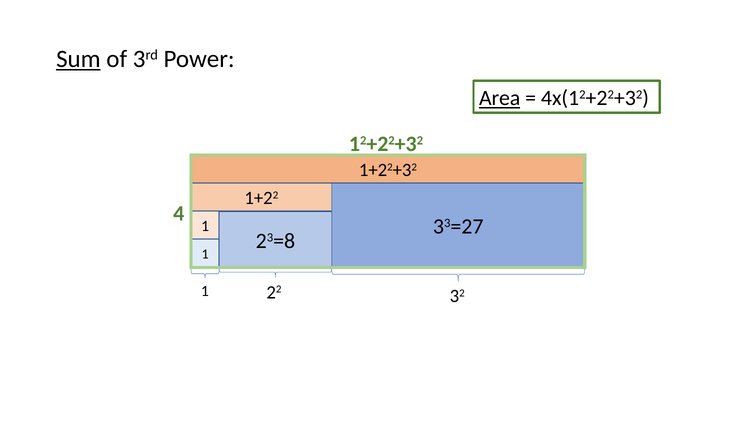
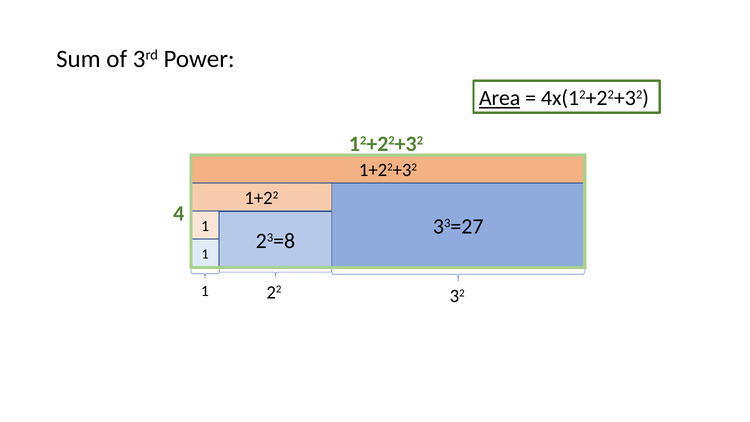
Sum underline: present -> none
